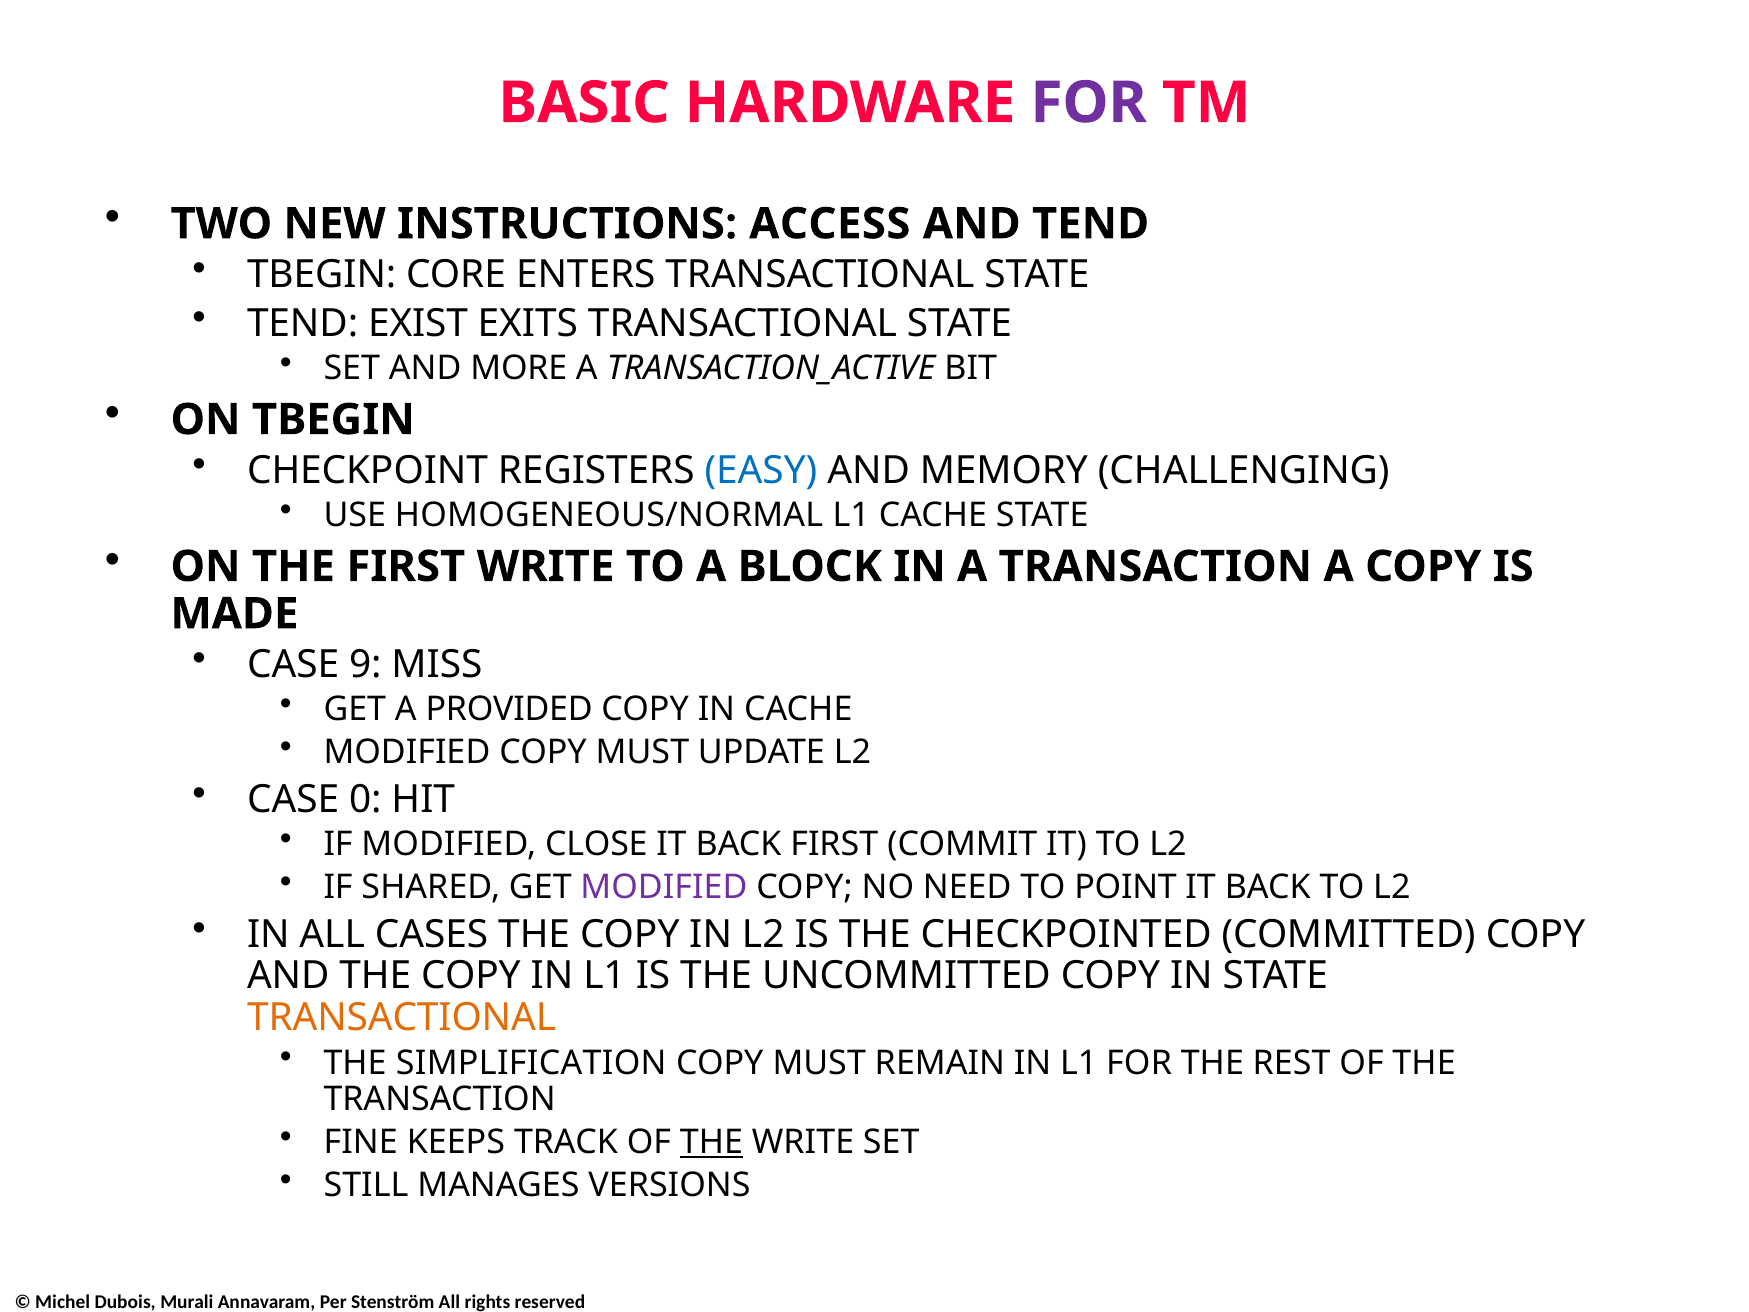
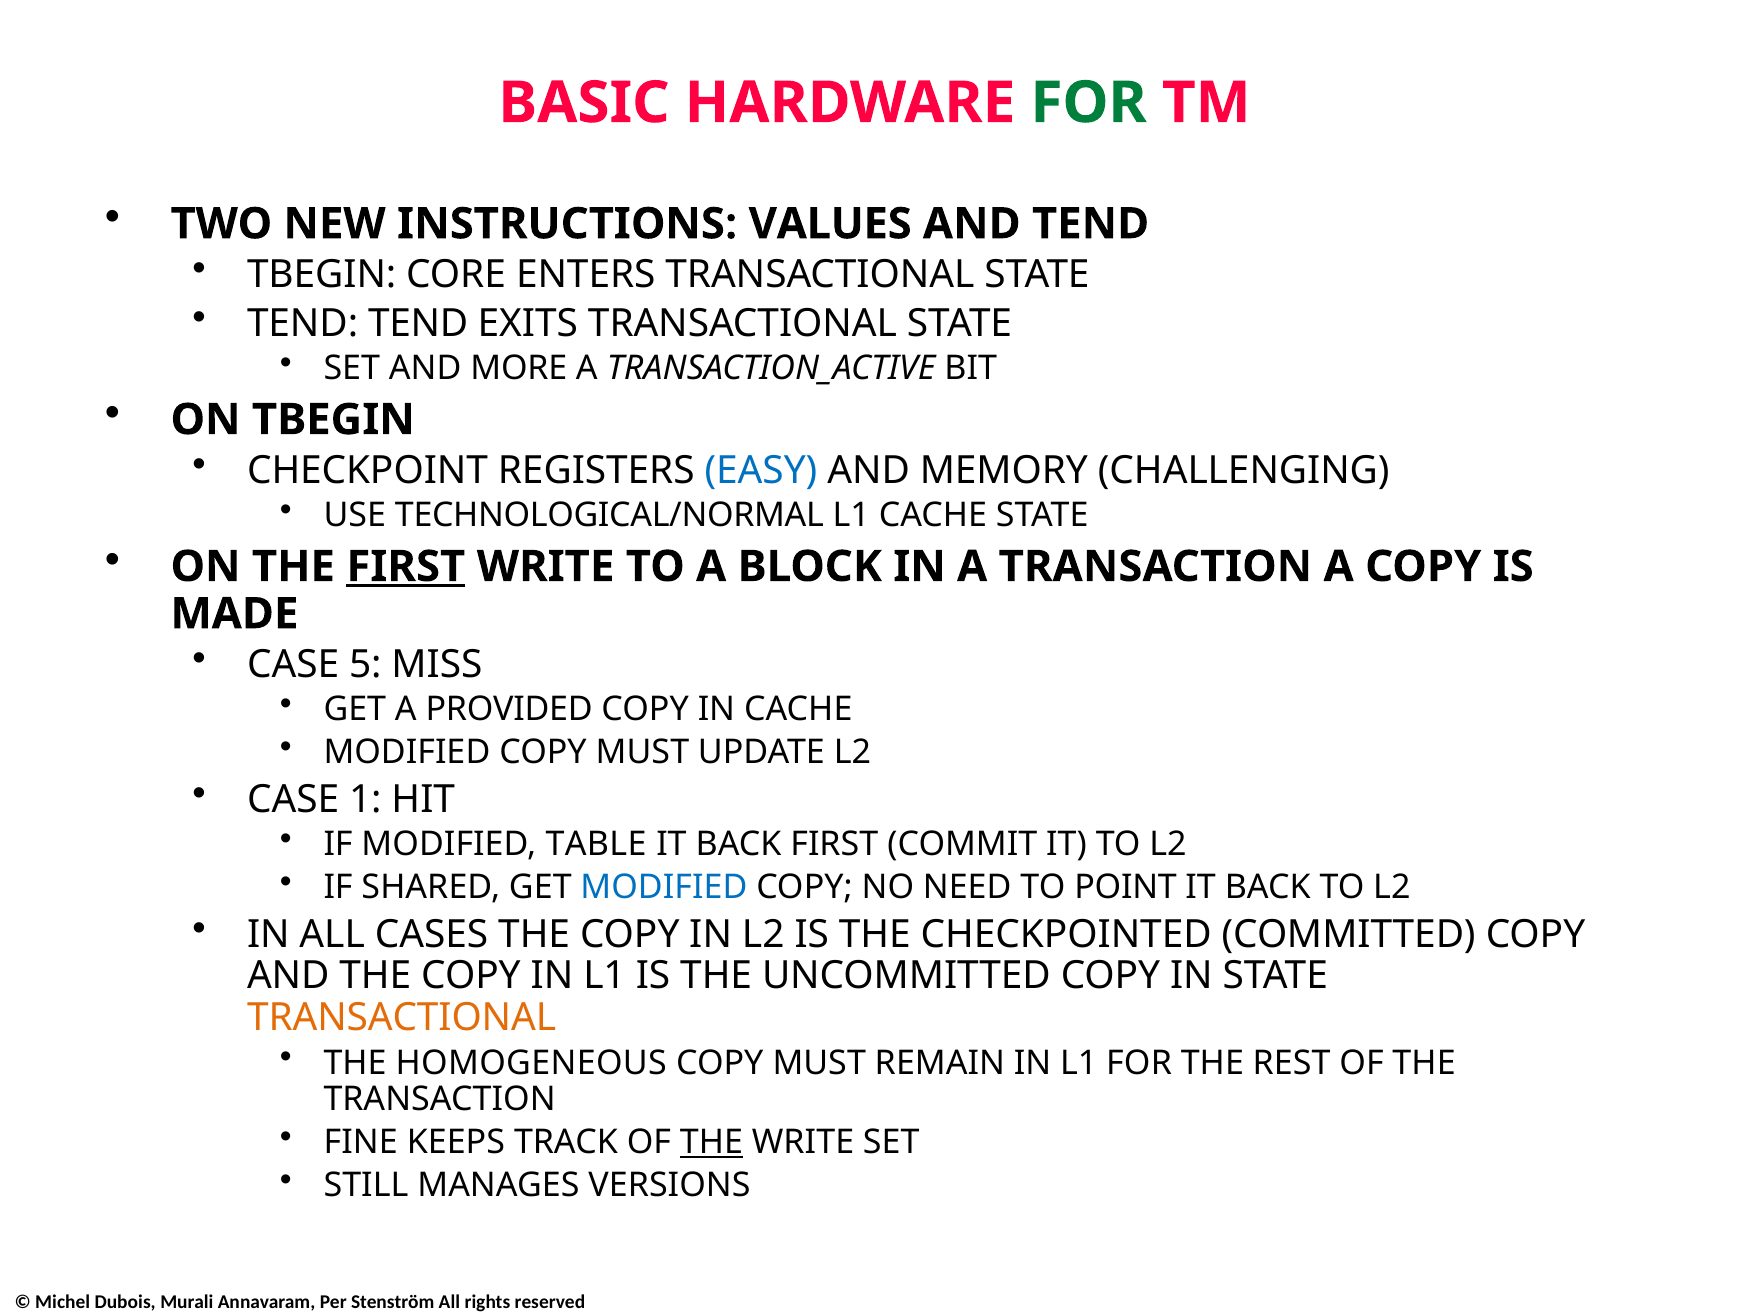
FOR at (1089, 103) colour: purple -> green
ACCESS: ACCESS -> VALUES
TEND EXIST: EXIST -> TEND
HOMOGENEOUS/NORMAL: HOMOGENEOUS/NORMAL -> TECHNOLOGICAL/NORMAL
FIRST at (406, 567) underline: none -> present
9: 9 -> 5
0: 0 -> 1
CLOSE: CLOSE -> TABLE
MODIFIED at (664, 887) colour: purple -> blue
SIMPLIFICATION: SIMPLIFICATION -> HOMOGENEOUS
